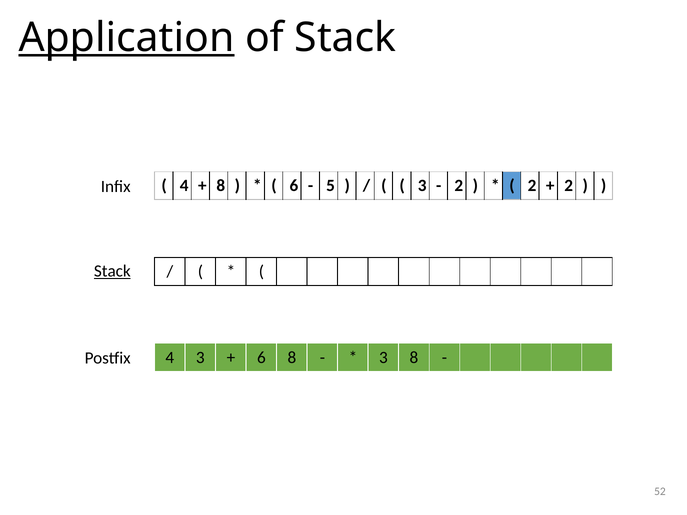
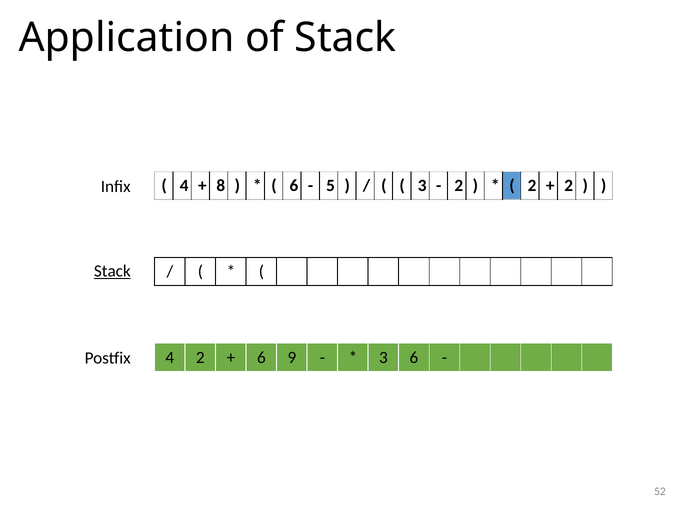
Application underline: present -> none
4 3: 3 -> 2
6 8: 8 -> 9
3 8: 8 -> 6
